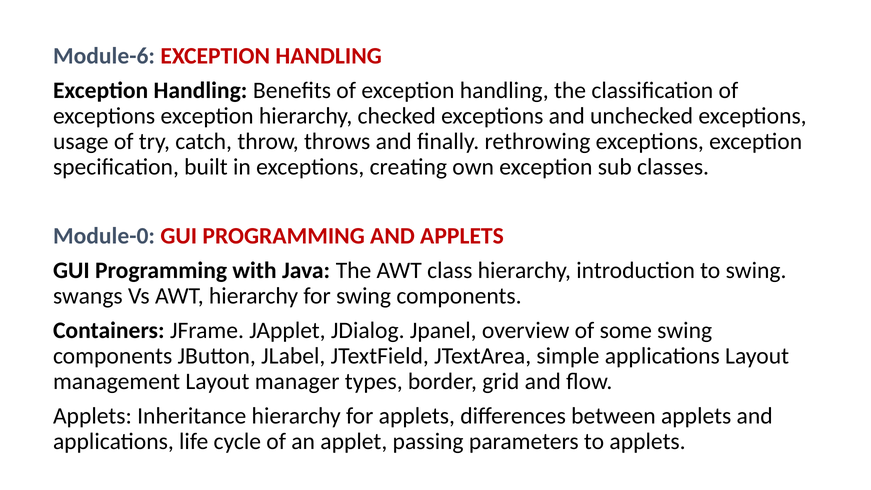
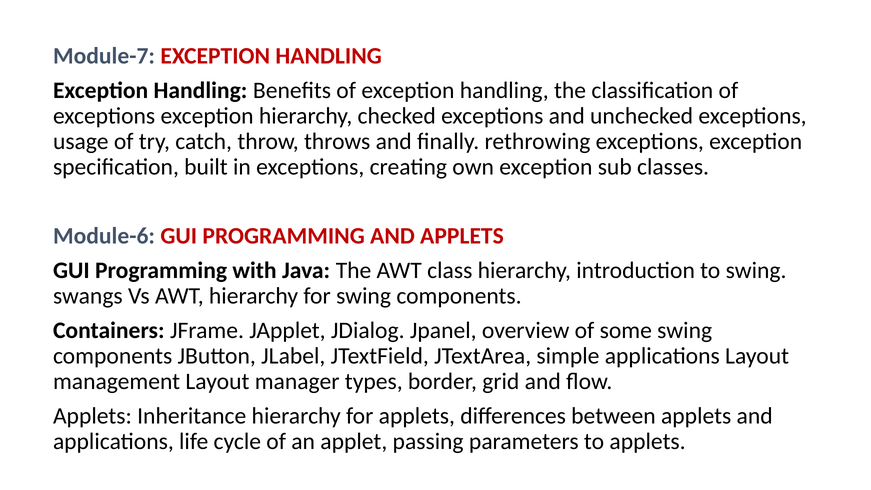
Module-6: Module-6 -> Module-7
Module-0: Module-0 -> Module-6
